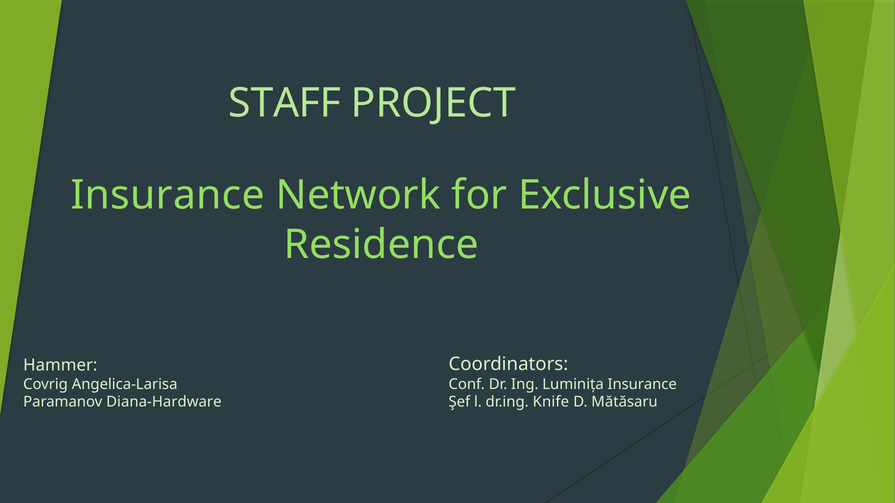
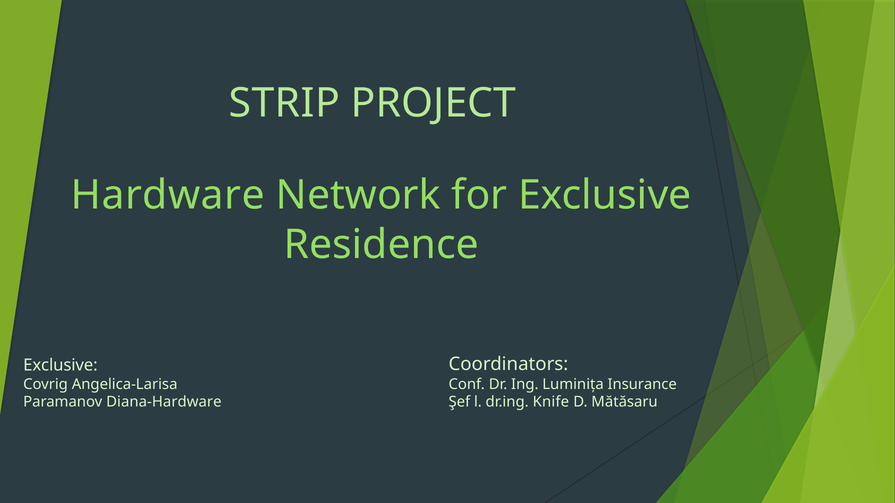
STAFF: STAFF -> STRIP
Insurance at (168, 196): Insurance -> Hardware
Hammer at (60, 366): Hammer -> Exclusive
